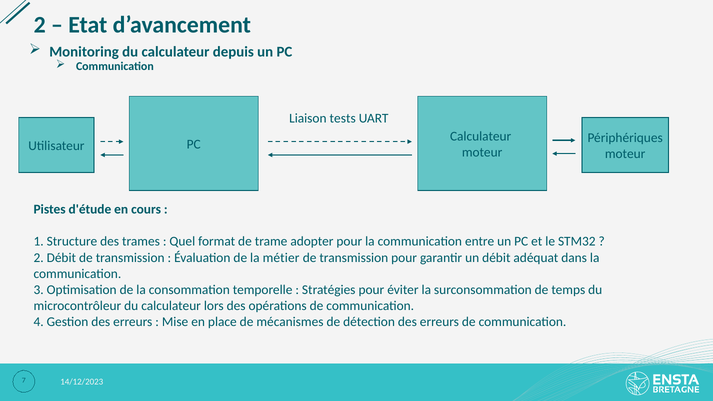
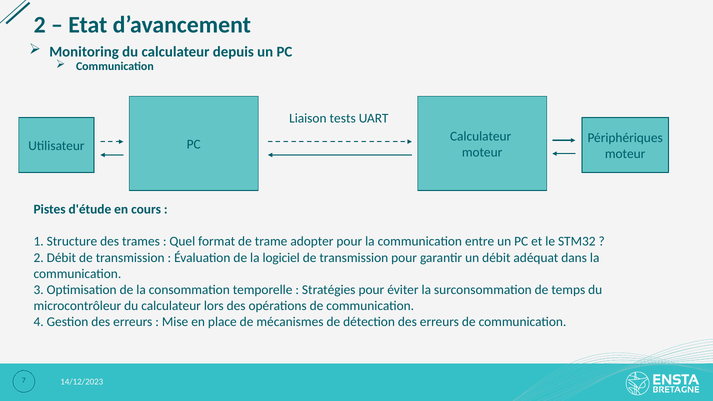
métier: métier -> logiciel
